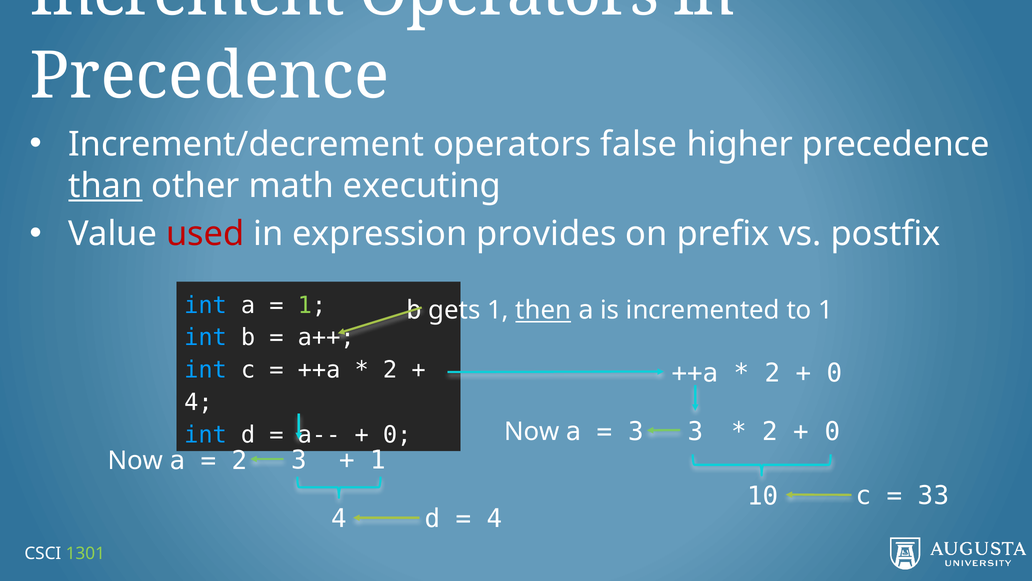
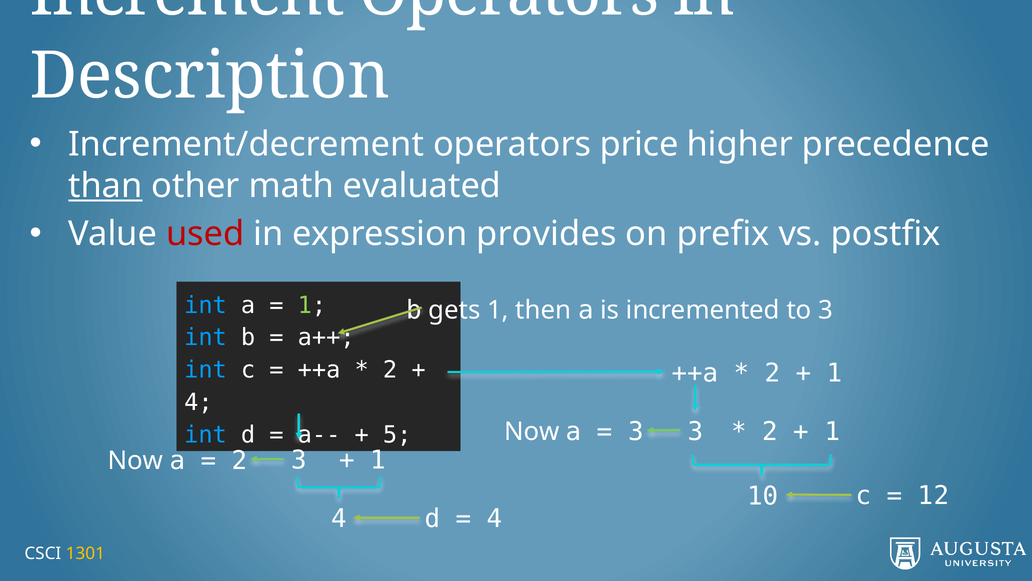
Precedence at (210, 76): Precedence -> Description
false: false -> price
executing: executing -> evaluated
then underline: present -> none
to 1: 1 -> 3
0 at (835, 373): 0 -> 1
0 at (832, 432): 0 -> 1
0 at (397, 434): 0 -> 5
33: 33 -> 12
1301 colour: light green -> yellow
